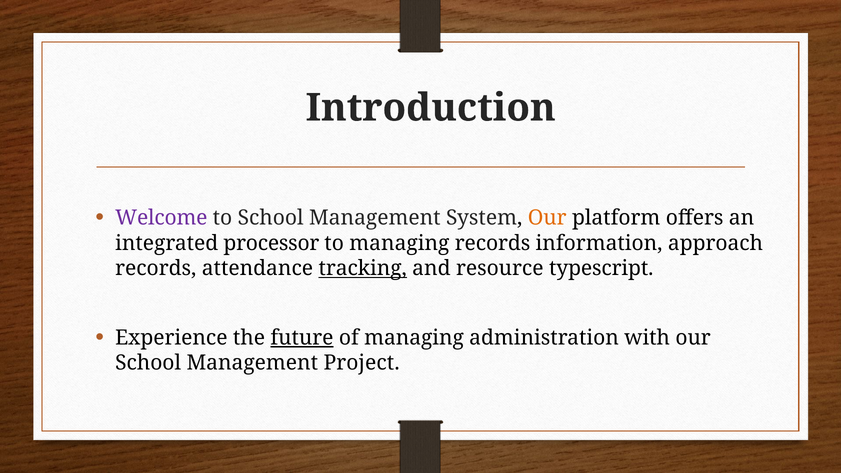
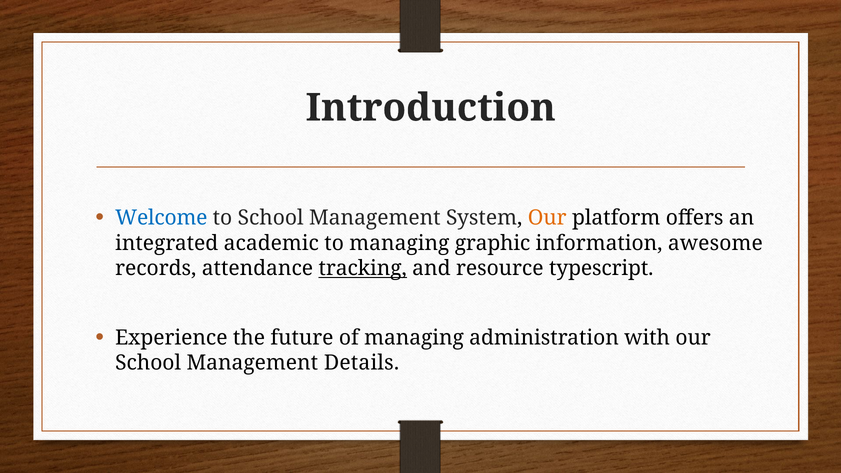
Welcome colour: purple -> blue
processor: processor -> academic
managing records: records -> graphic
approach: approach -> awesome
future underline: present -> none
Project: Project -> Details
